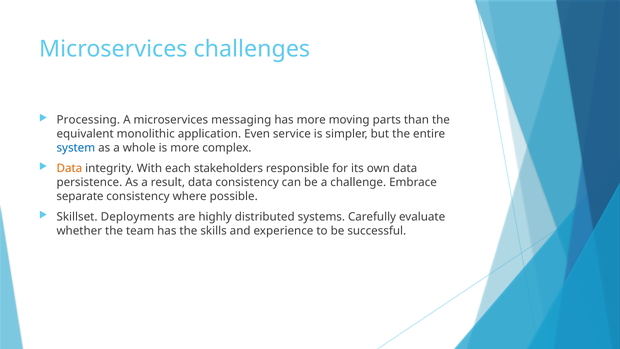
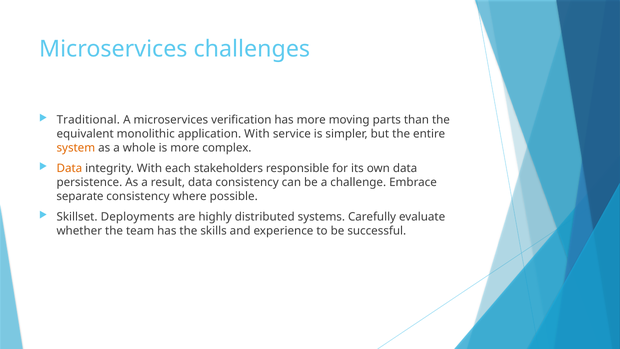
Processing: Processing -> Traditional
messaging: messaging -> verification
application Even: Even -> With
system colour: blue -> orange
